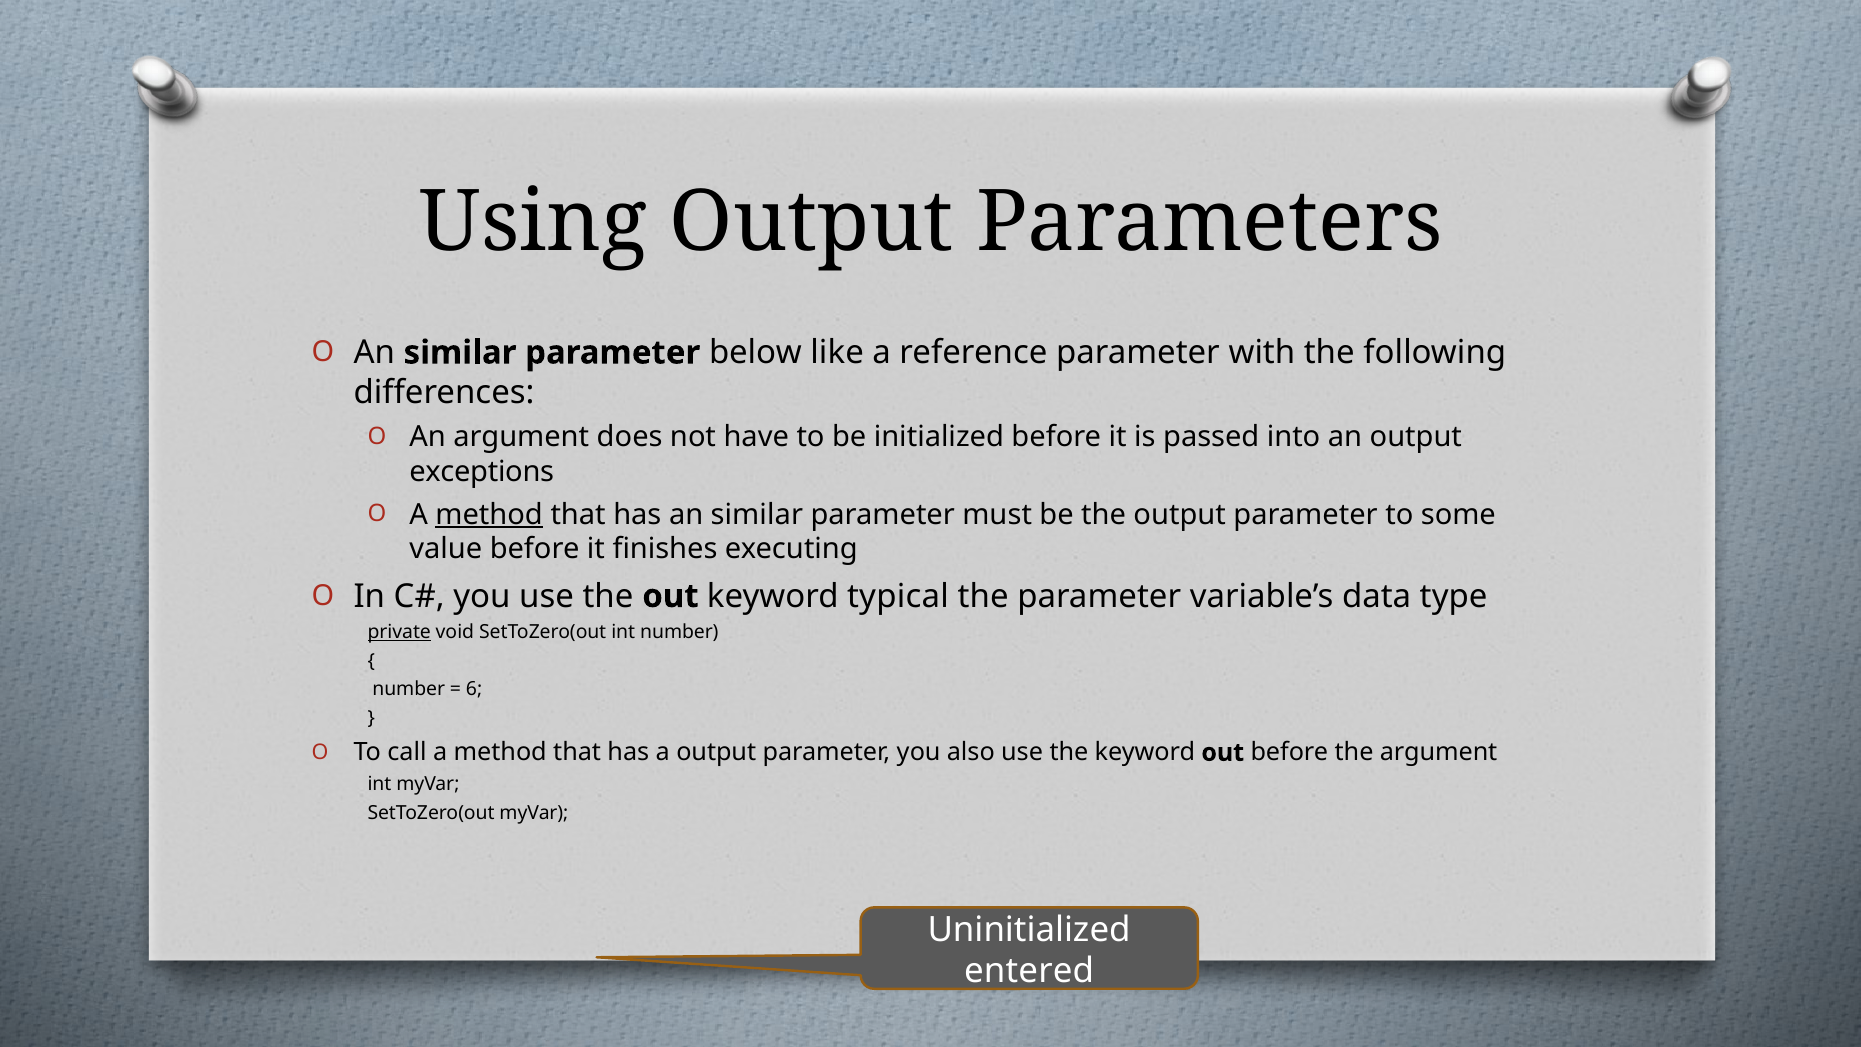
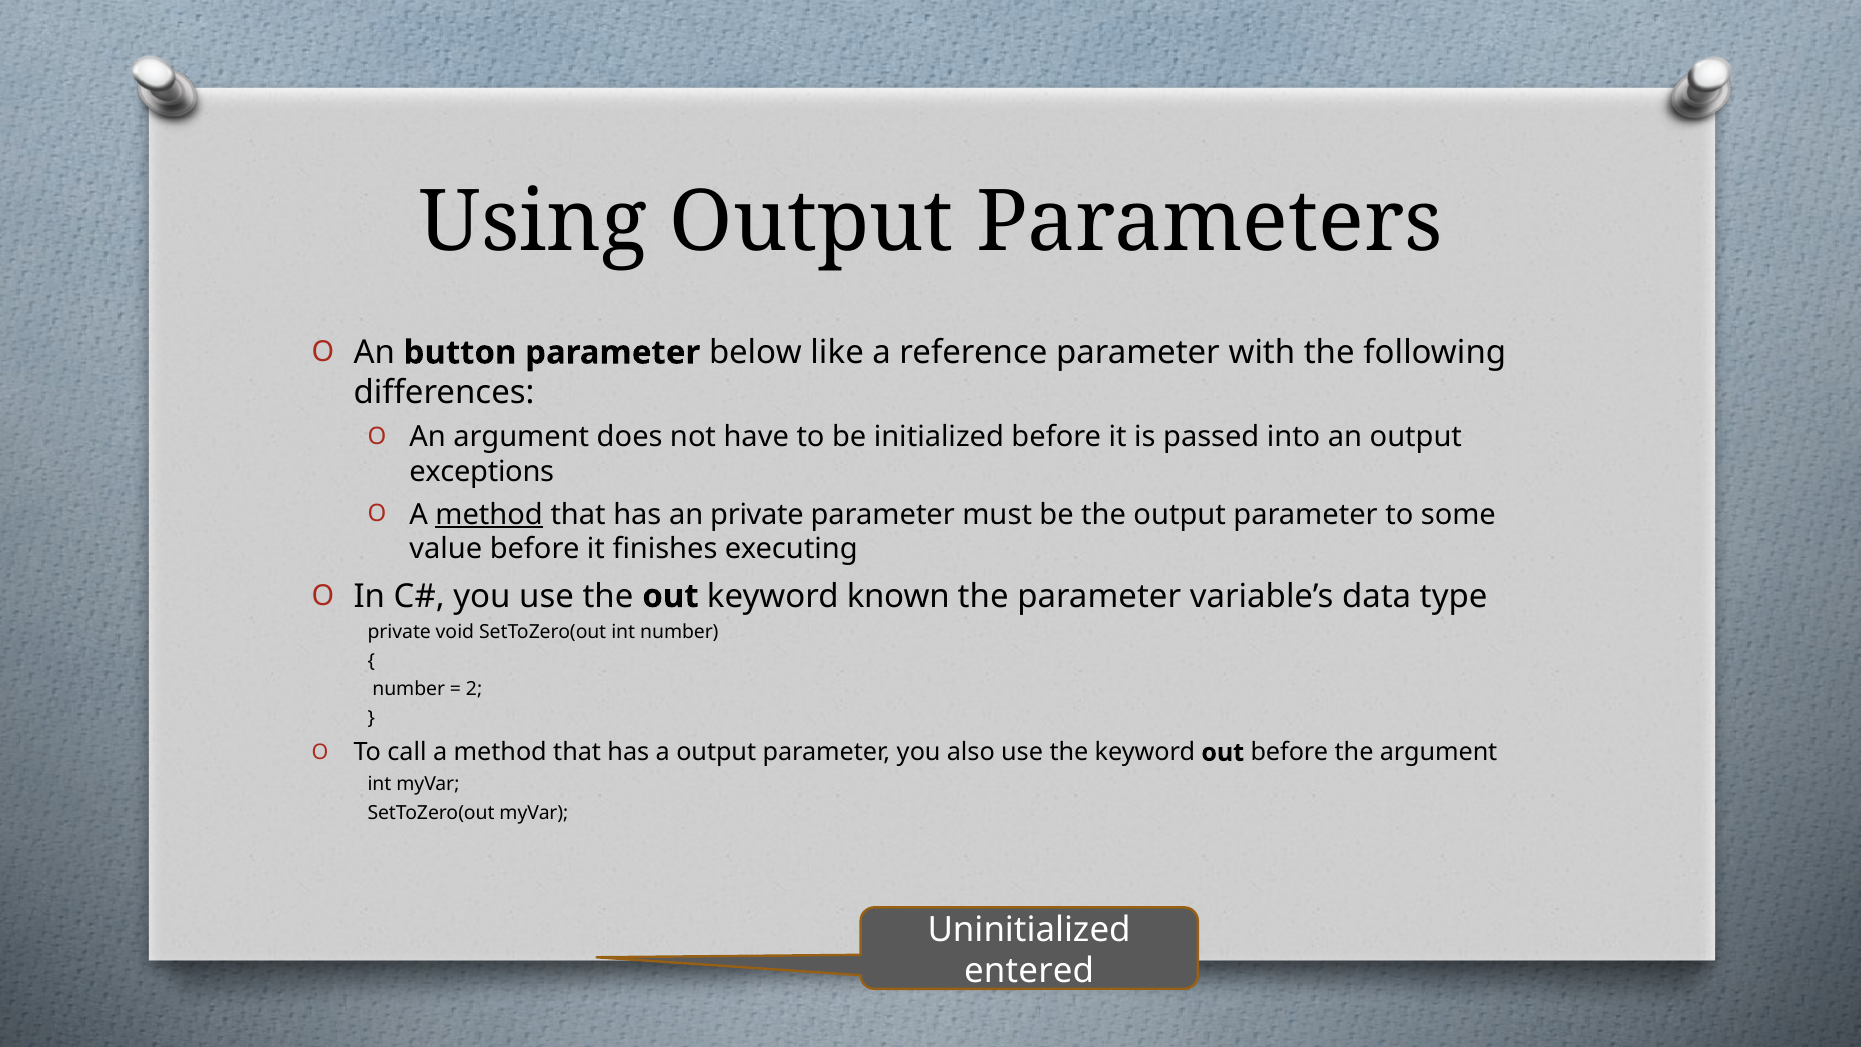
similar at (460, 353): similar -> button
has an similar: similar -> private
typical: typical -> known
private at (399, 632) underline: present -> none
6: 6 -> 2
